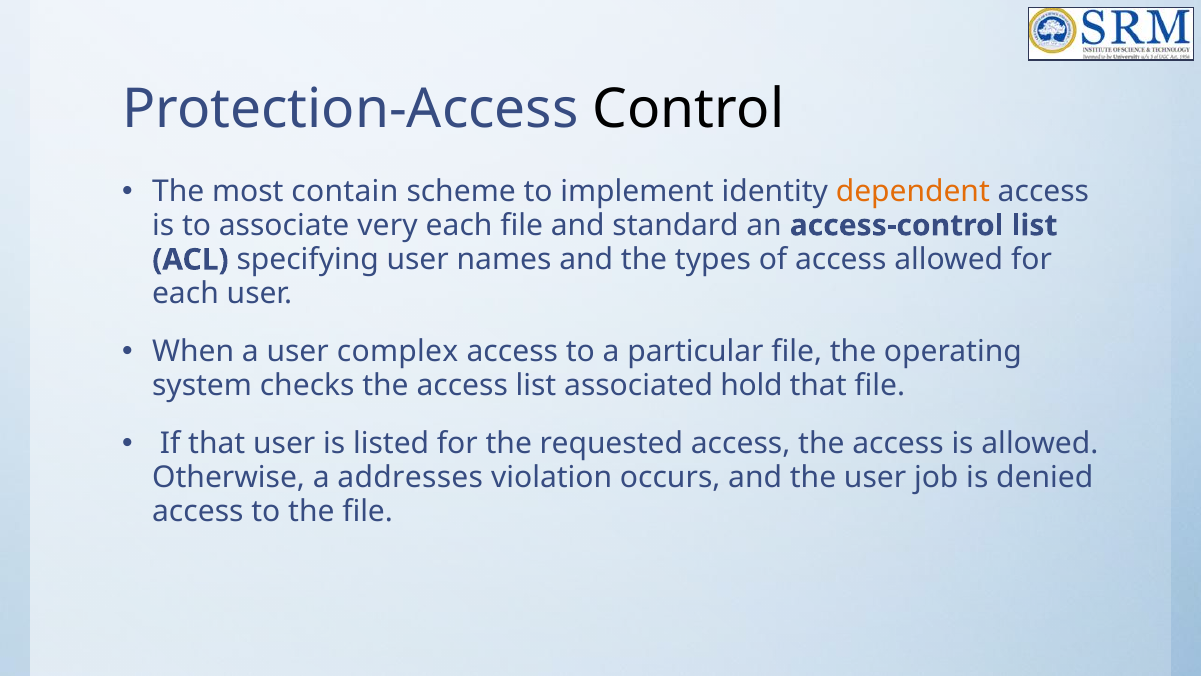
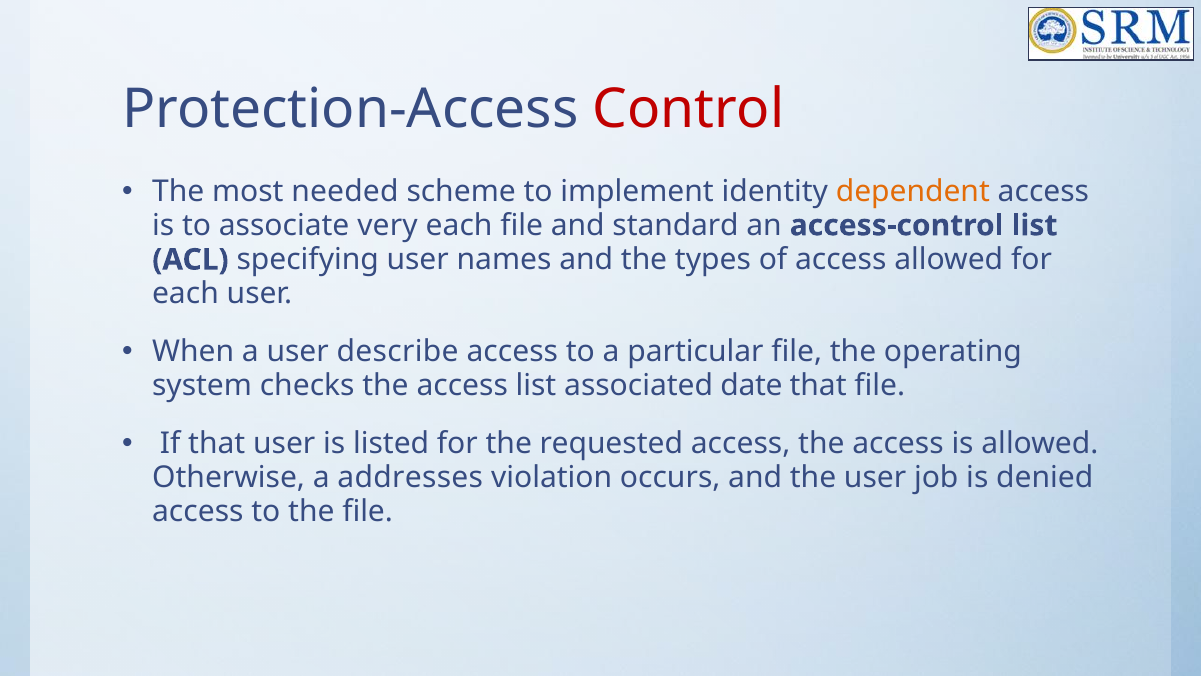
Control colour: black -> red
contain: contain -> needed
complex: complex -> describe
hold: hold -> date
